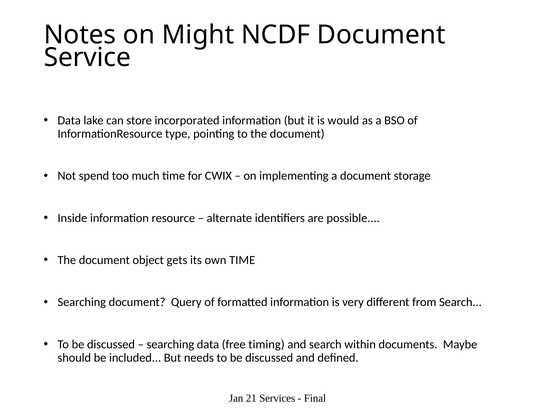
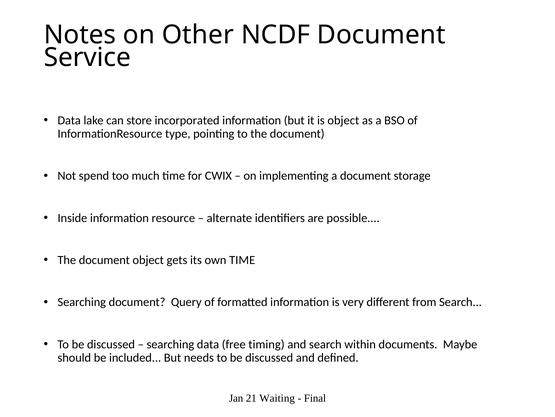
Might: Might -> Other
is would: would -> object
Services: Services -> Waiting
